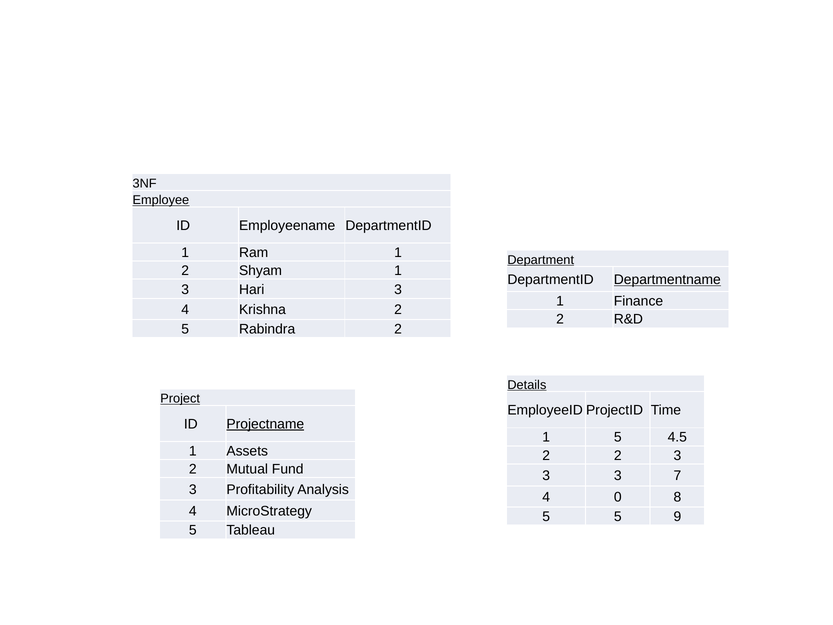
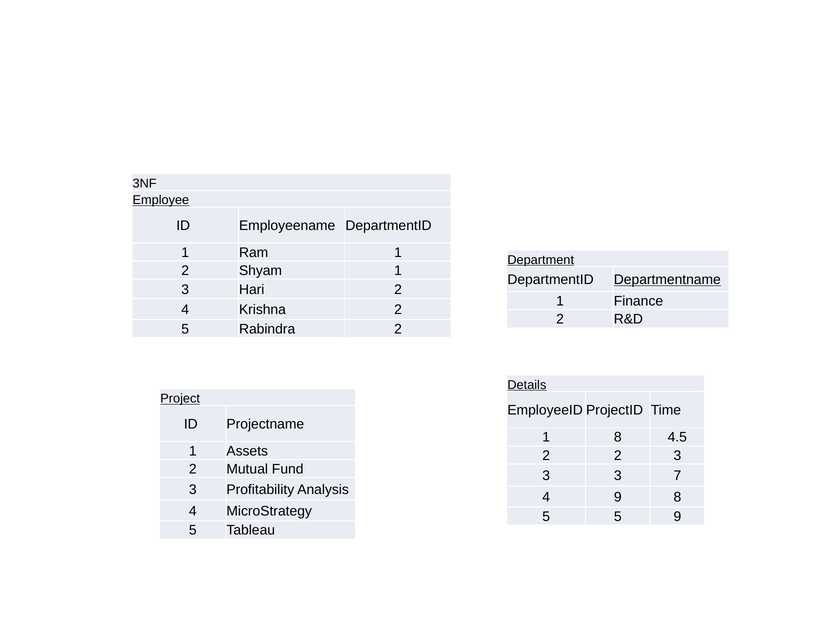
Hari 3: 3 -> 2
Projectname underline: present -> none
1 5: 5 -> 8
4 0: 0 -> 9
